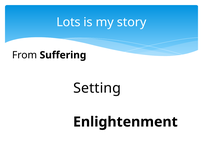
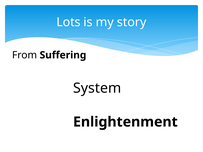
Setting: Setting -> System
